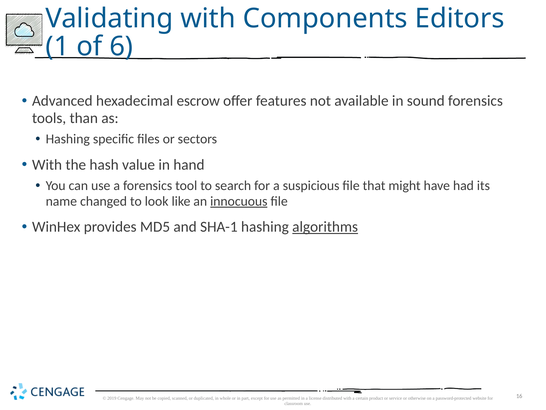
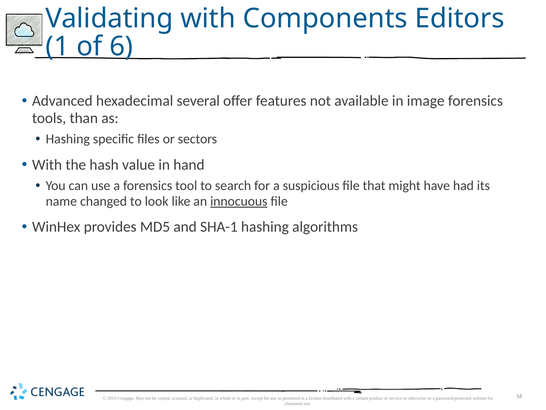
escrow: escrow -> several
sound: sound -> image
algorithms underline: present -> none
